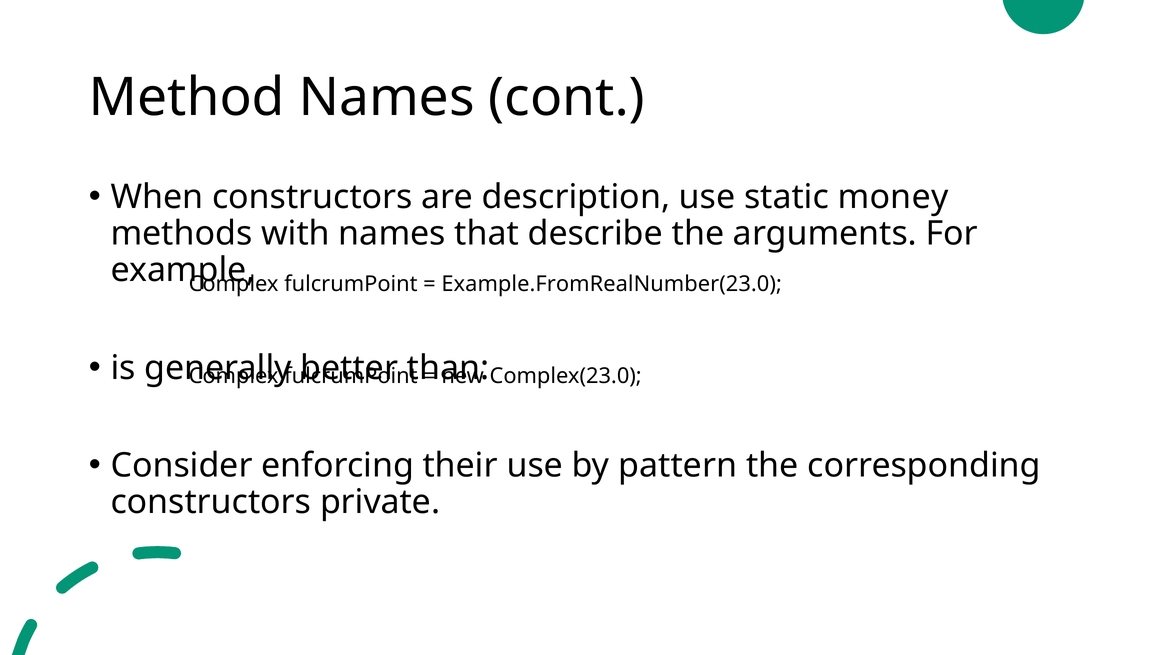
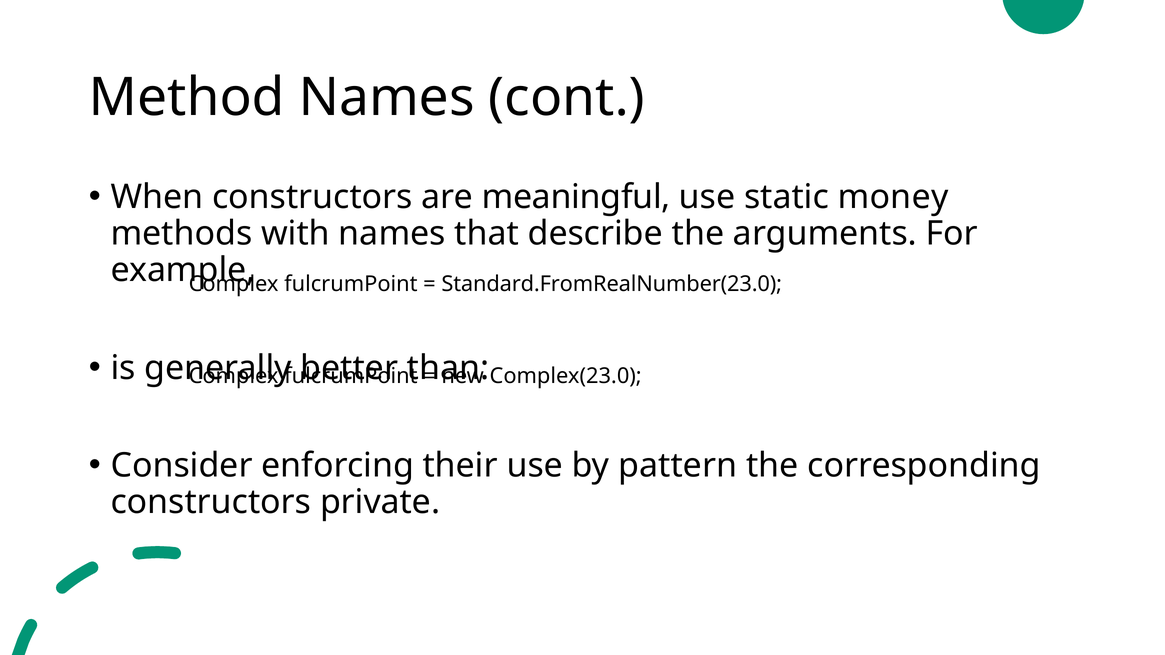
description: description -> meaningful
Example.FromRealNumber(23.0: Example.FromRealNumber(23.0 -> Standard.FromRealNumber(23.0
